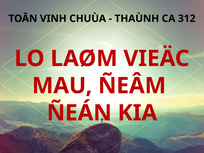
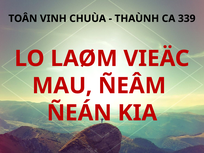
312: 312 -> 339
